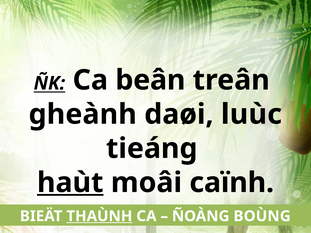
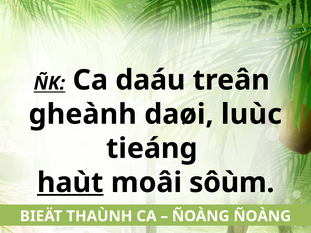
beân: beân -> daáu
caïnh: caïnh -> sôùm
THAÙNH underline: present -> none
ÑOÀNG BOÙNG: BOÙNG -> ÑOÀNG
